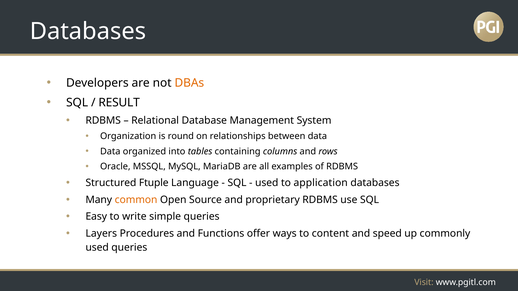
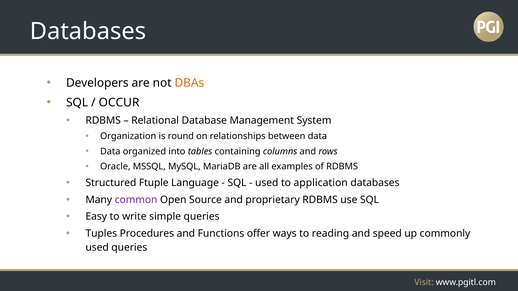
RESULT: RESULT -> OCCUR
common colour: orange -> purple
Layers: Layers -> Tuples
content: content -> reading
